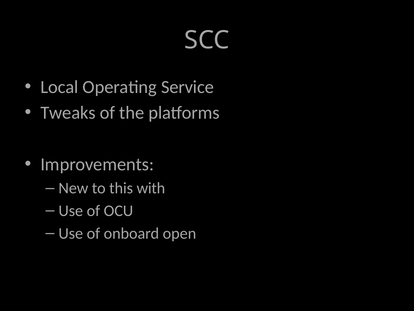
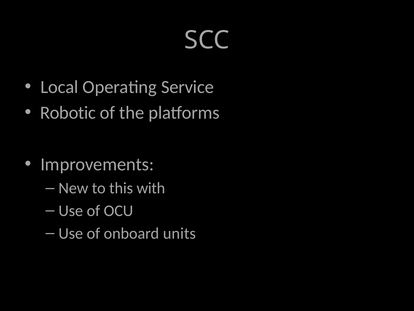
Tweaks: Tweaks -> Robotic
open: open -> units
